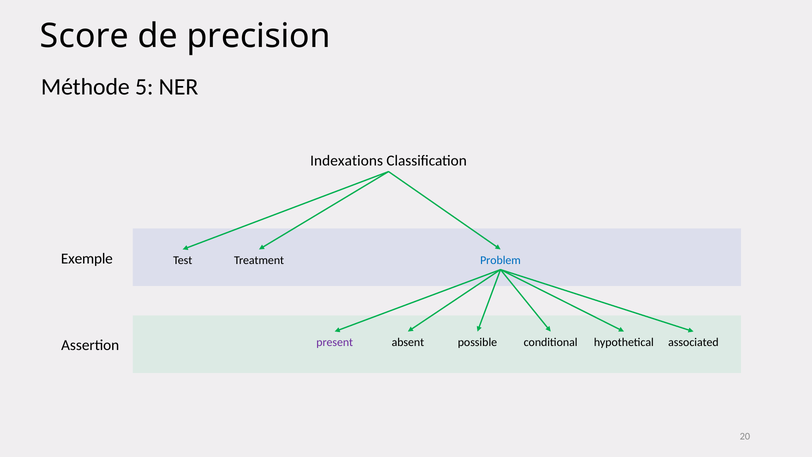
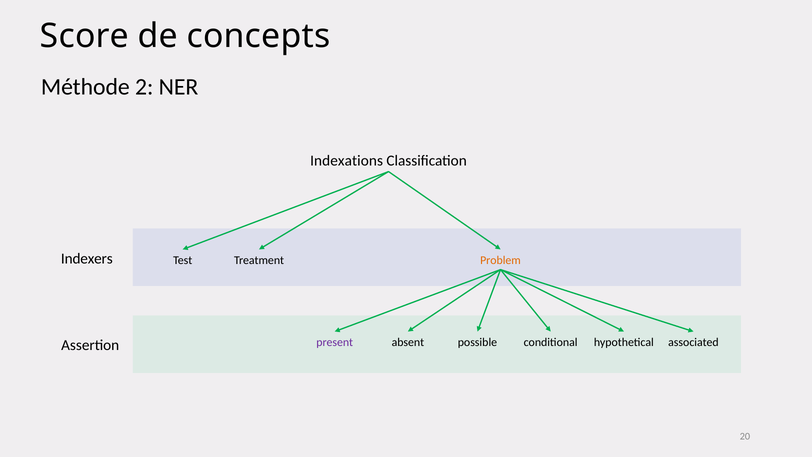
precision: precision -> concepts
5: 5 -> 2
Exemple: Exemple -> Indexers
Problem colour: blue -> orange
